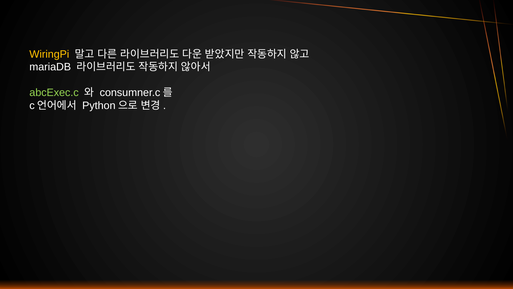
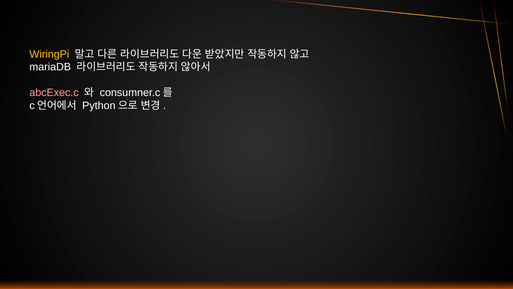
abcExec.c colour: light green -> pink
